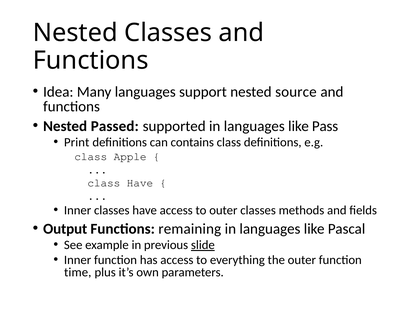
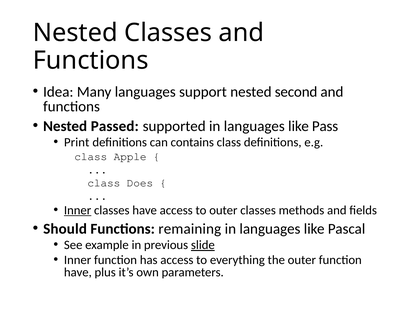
source: source -> second
class Have: Have -> Does
Inner at (78, 210) underline: none -> present
Output: Output -> Should
time at (78, 272): time -> have
